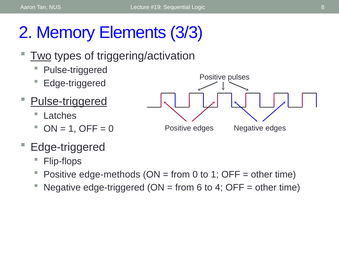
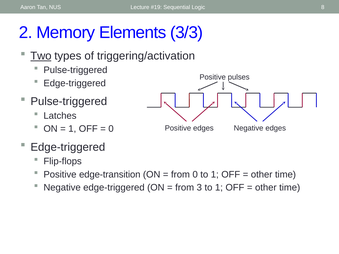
Pulse-triggered at (69, 102) underline: present -> none
edge-methods: edge-methods -> edge-transition
6: 6 -> 3
4 at (219, 188): 4 -> 1
